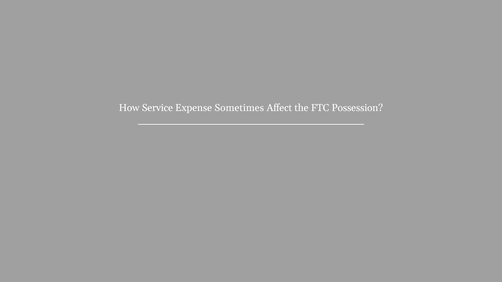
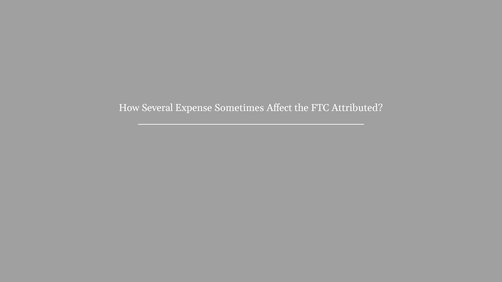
Service: Service -> Several
Possession: Possession -> Attributed
